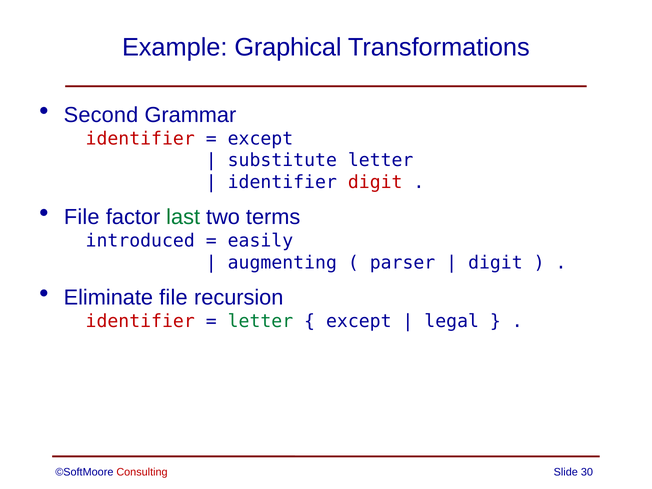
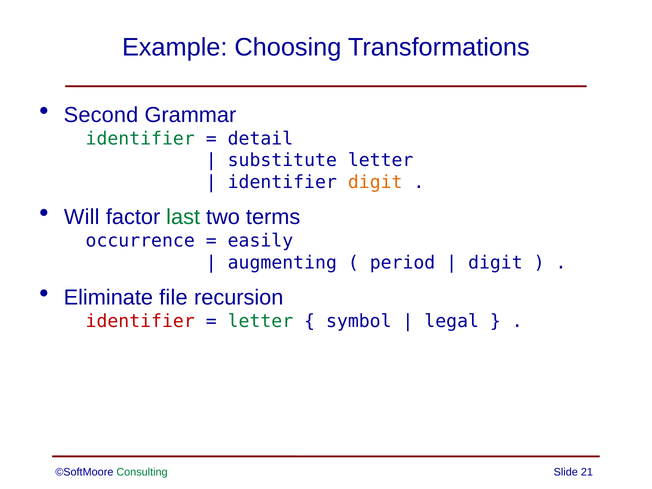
Graphical: Graphical -> Choosing
identifier at (140, 139) colour: red -> green
except at (260, 139): except -> detail
digit at (375, 182) colour: red -> orange
File at (82, 217): File -> Will
introduced: introduced -> occurrence
parser: parser -> period
except at (359, 321): except -> symbol
Consulting colour: red -> green
30: 30 -> 21
